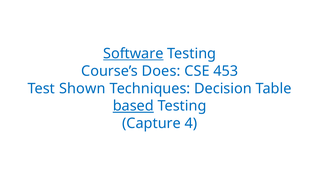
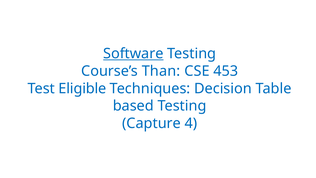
Does: Does -> Than
Shown: Shown -> Eligible
based underline: present -> none
